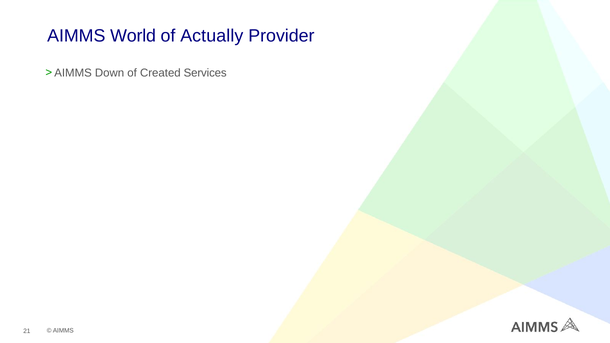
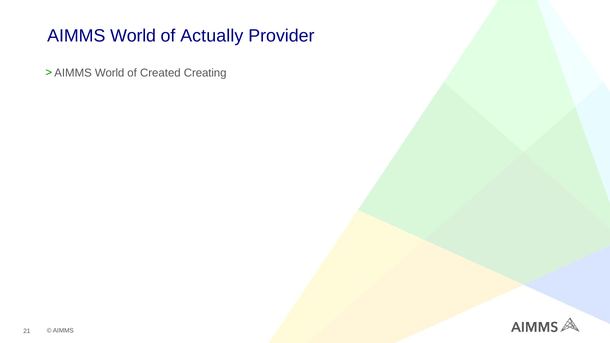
Down at (110, 73): Down -> World
Services: Services -> Creating
